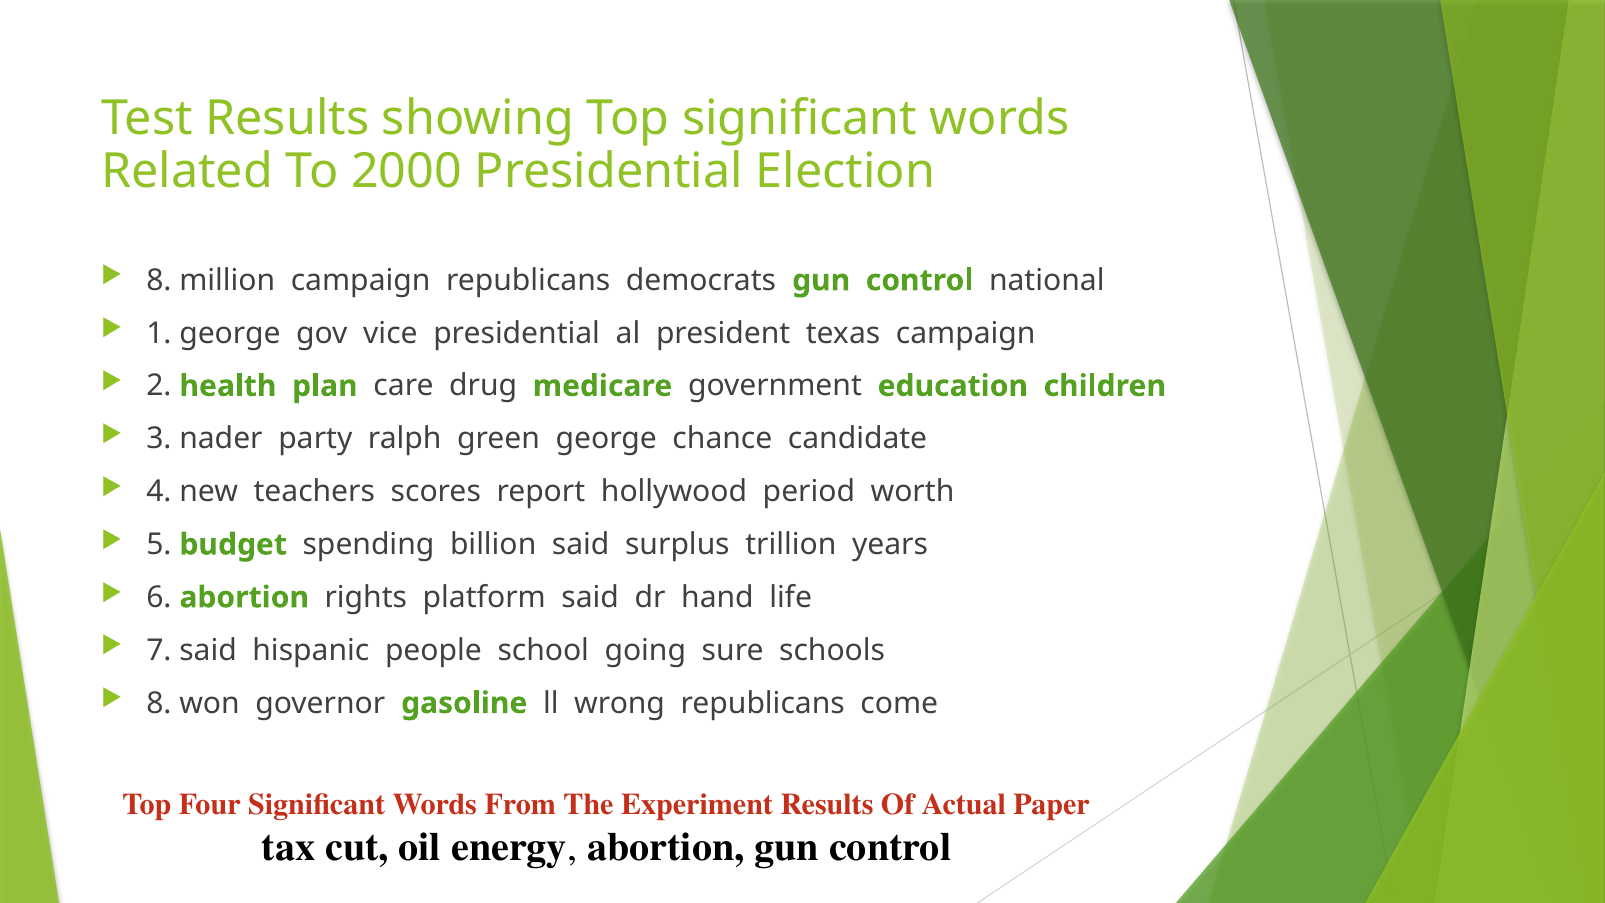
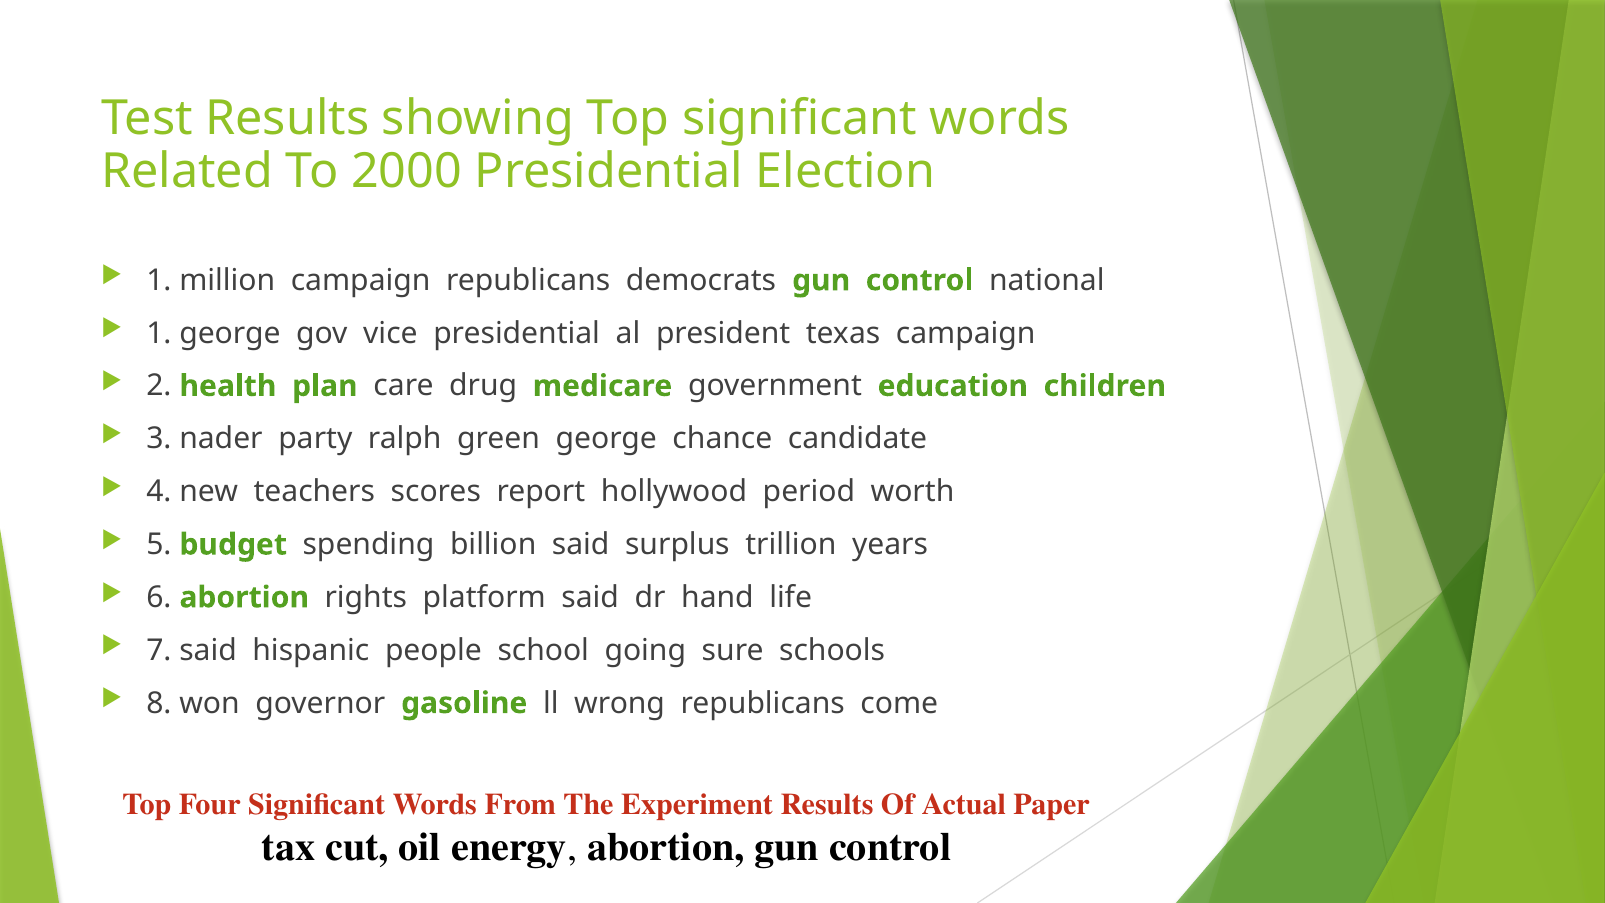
8 at (159, 280): 8 -> 1
